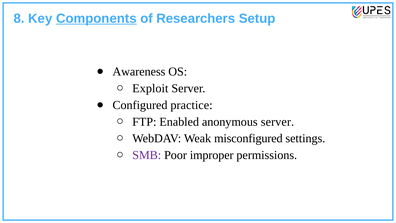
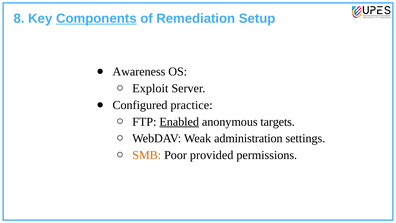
Researchers: Researchers -> Remediation
Enabled underline: none -> present
anonymous server: server -> targets
misconfigured: misconfigured -> administration
SMB colour: purple -> orange
improper: improper -> provided
